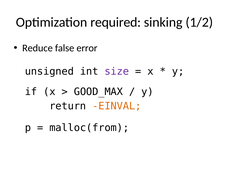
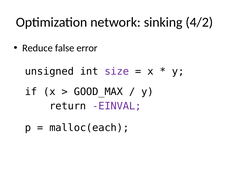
required: required -> network
1/2: 1/2 -> 4/2
EINVAL colour: orange -> purple
malloc(from: malloc(from -> malloc(each
